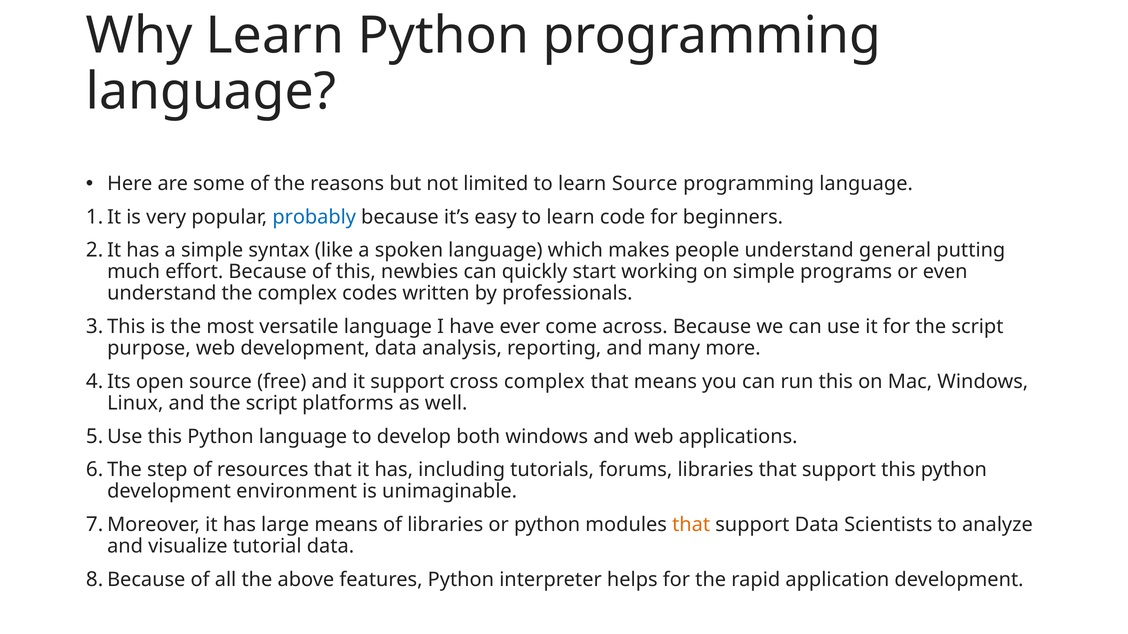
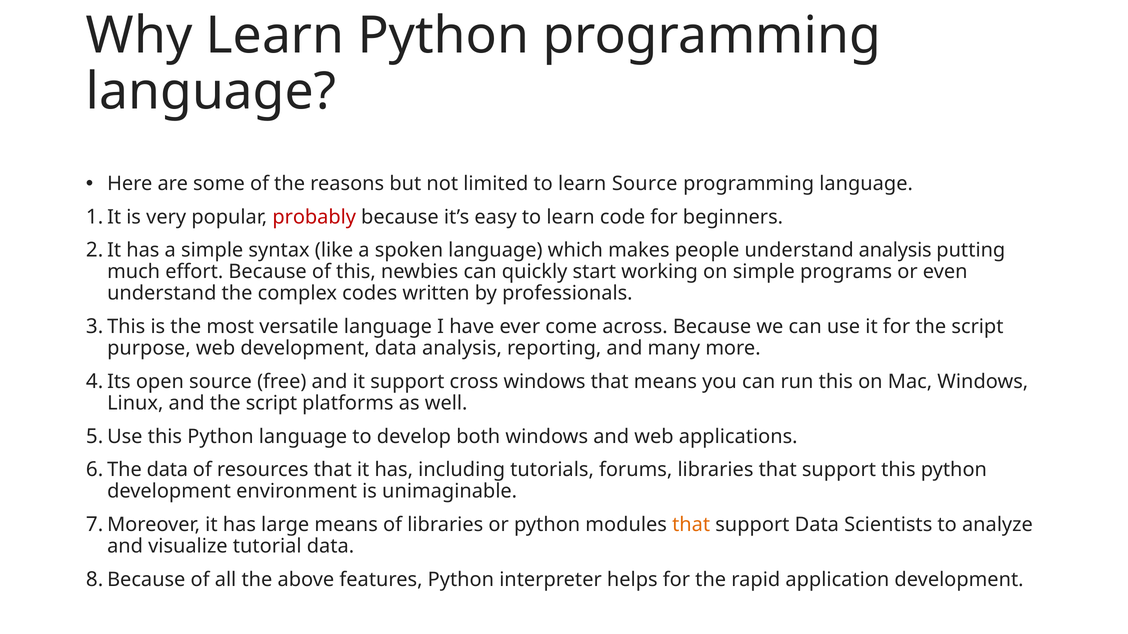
probably colour: blue -> red
understand general: general -> analysis
cross complex: complex -> windows
step at (167, 470): step -> data
